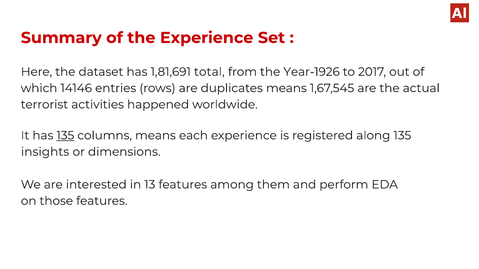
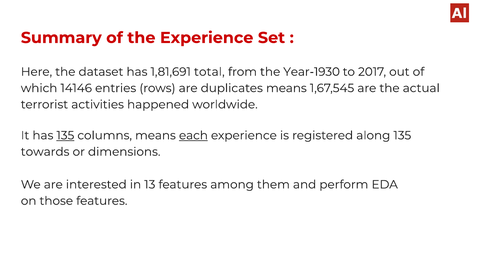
Year-1926: Year-1926 -> Year-1930
each underline: none -> present
insights: insights -> towards
